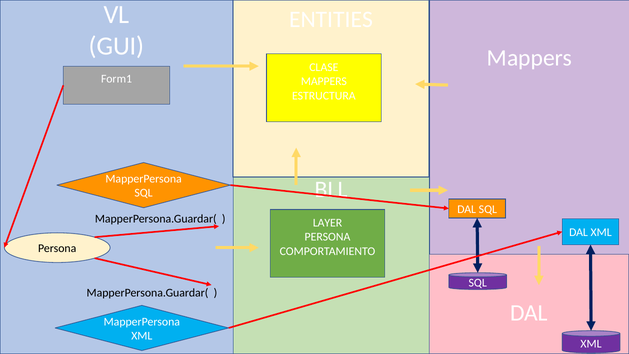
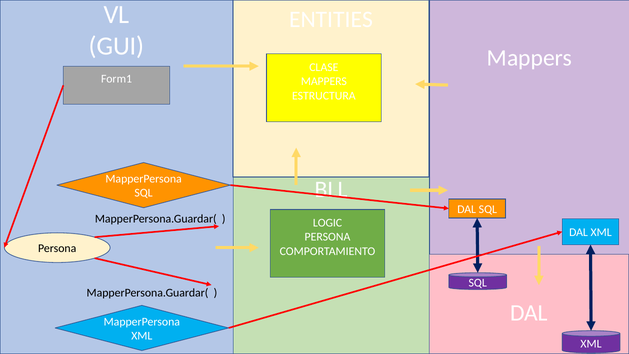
LAYER: LAYER -> LOGIC
